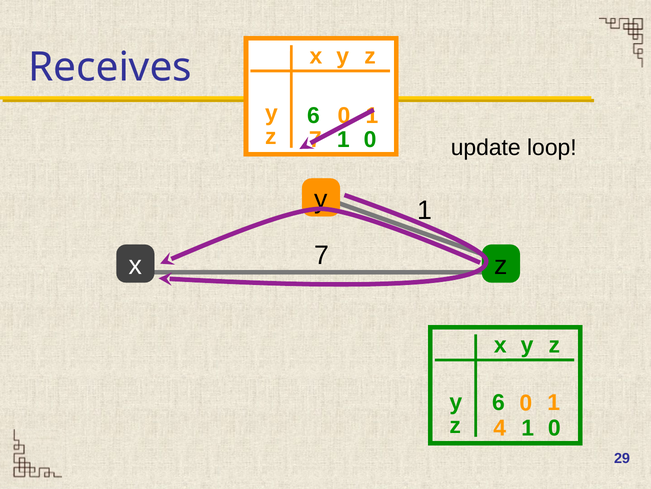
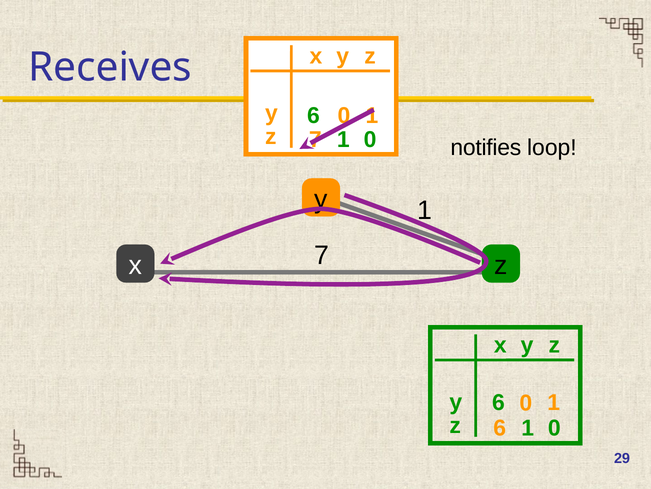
update: update -> notifies
z 4: 4 -> 6
